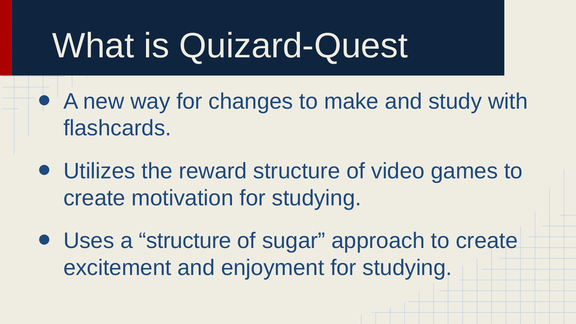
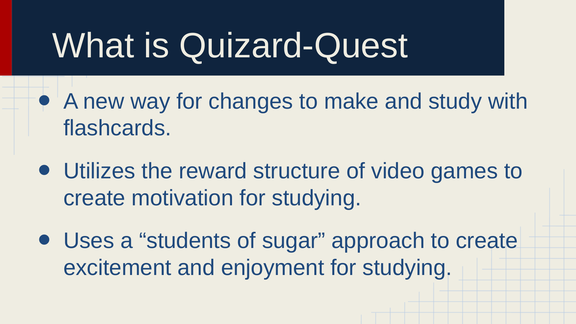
a structure: structure -> students
